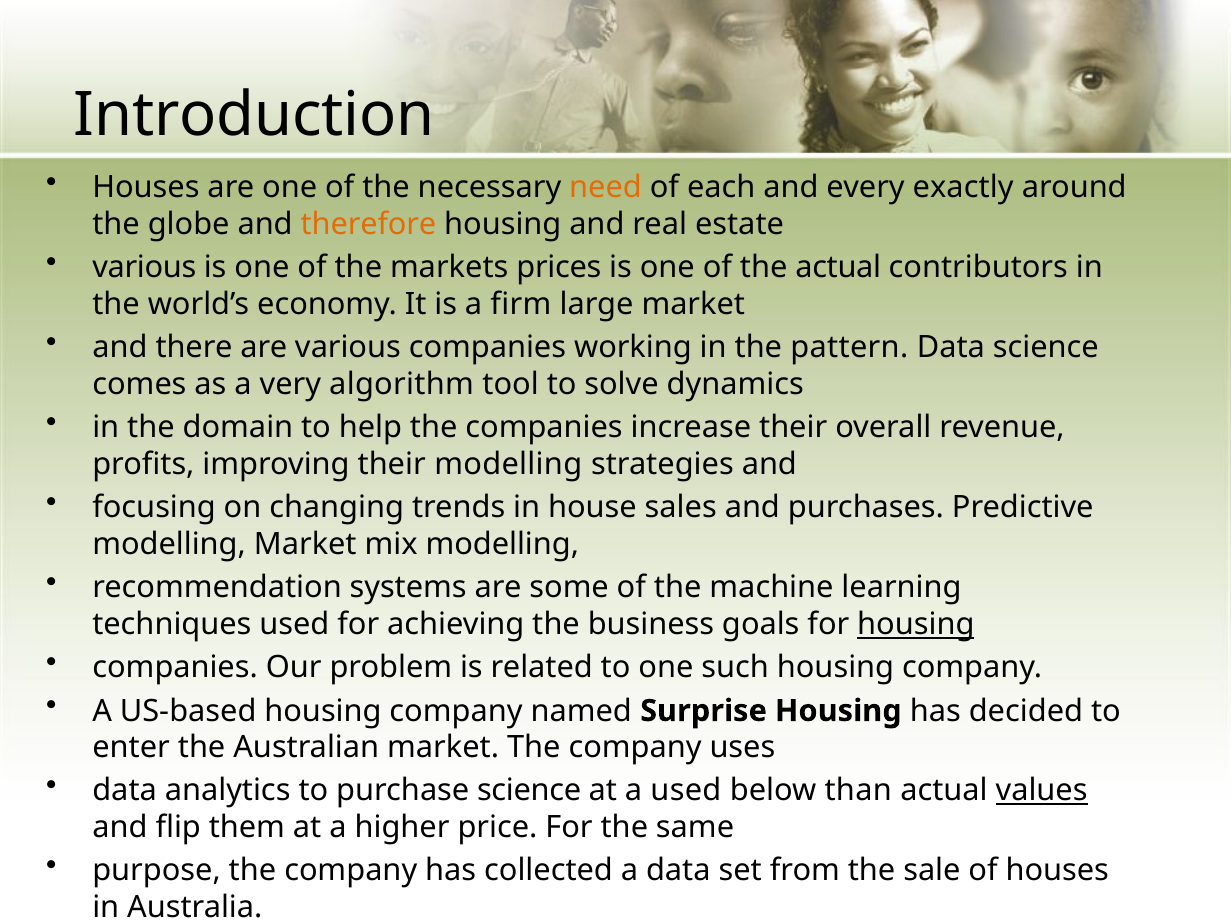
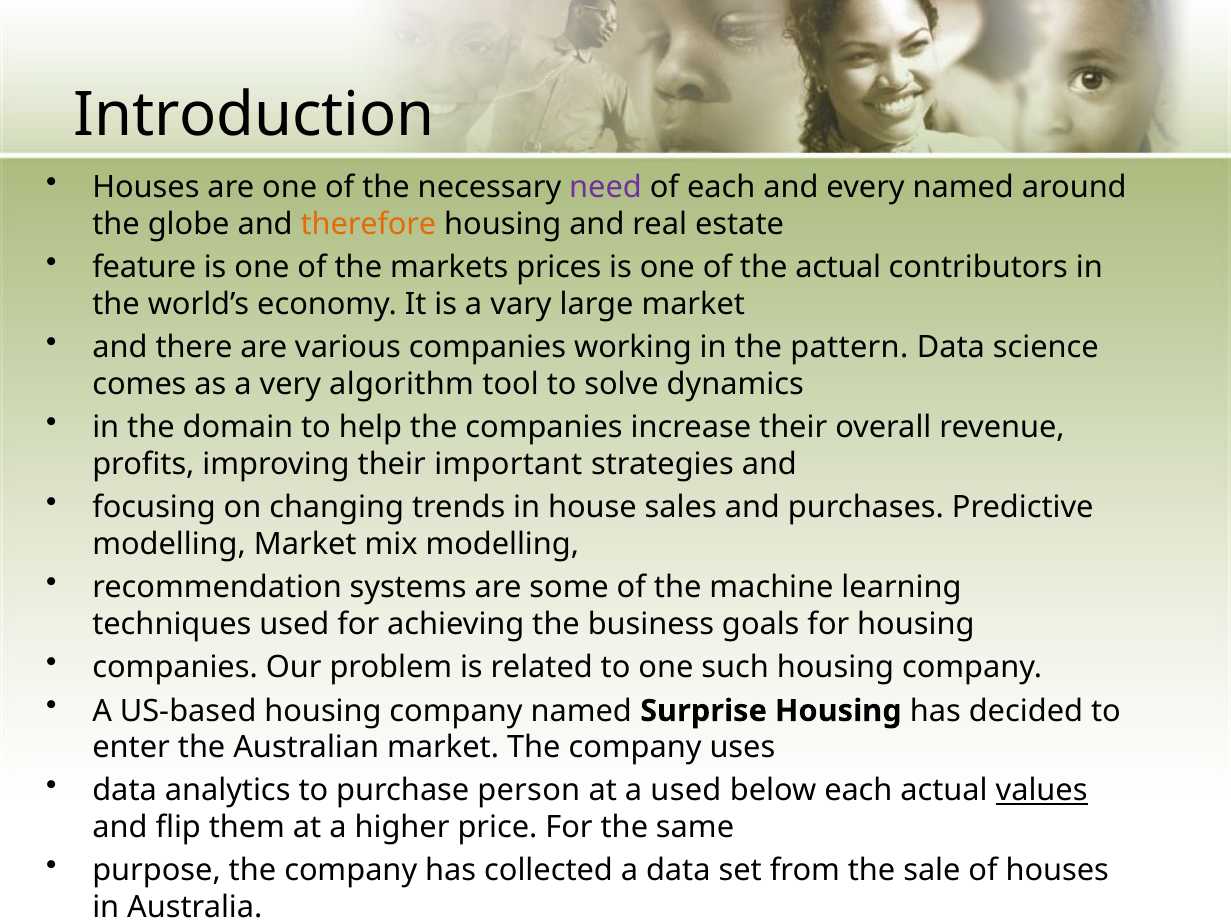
need colour: orange -> purple
every exactly: exactly -> named
various at (144, 268): various -> feature
firm: firm -> vary
their modelling: modelling -> important
housing at (916, 625) underline: present -> none
purchase science: science -> person
below than: than -> each
